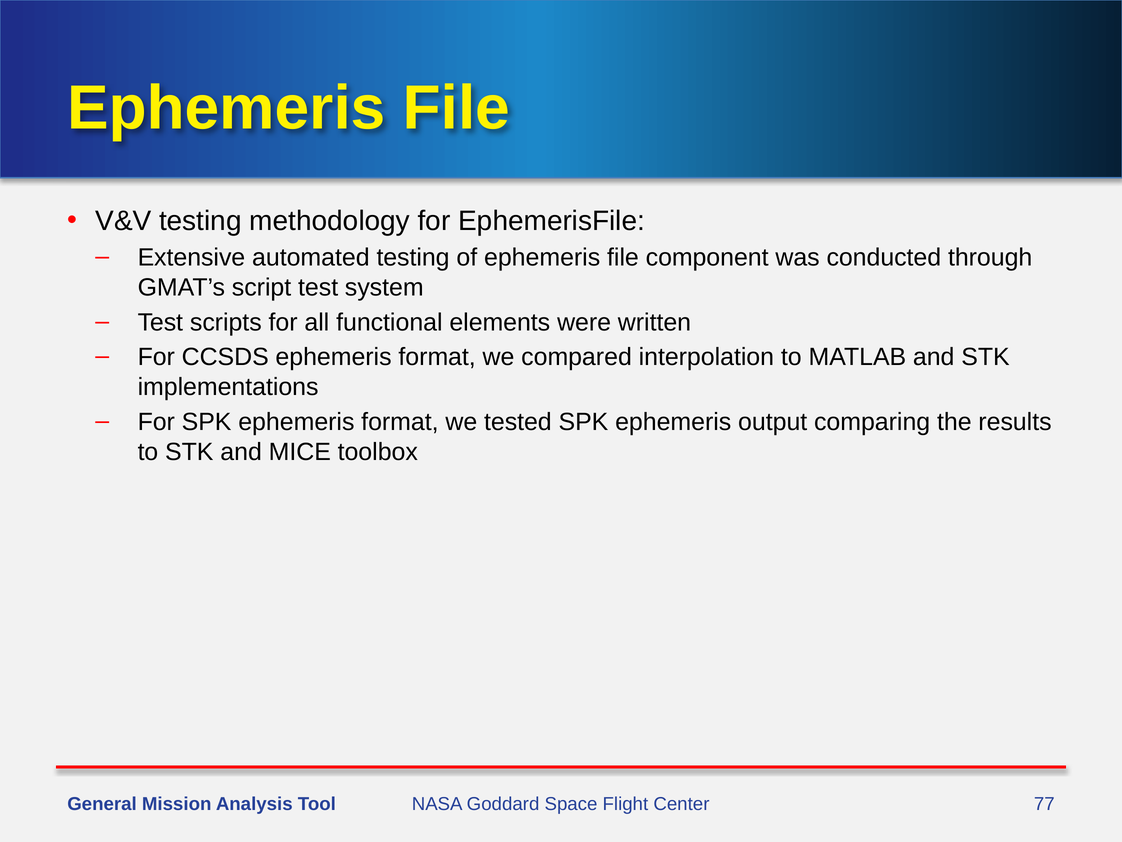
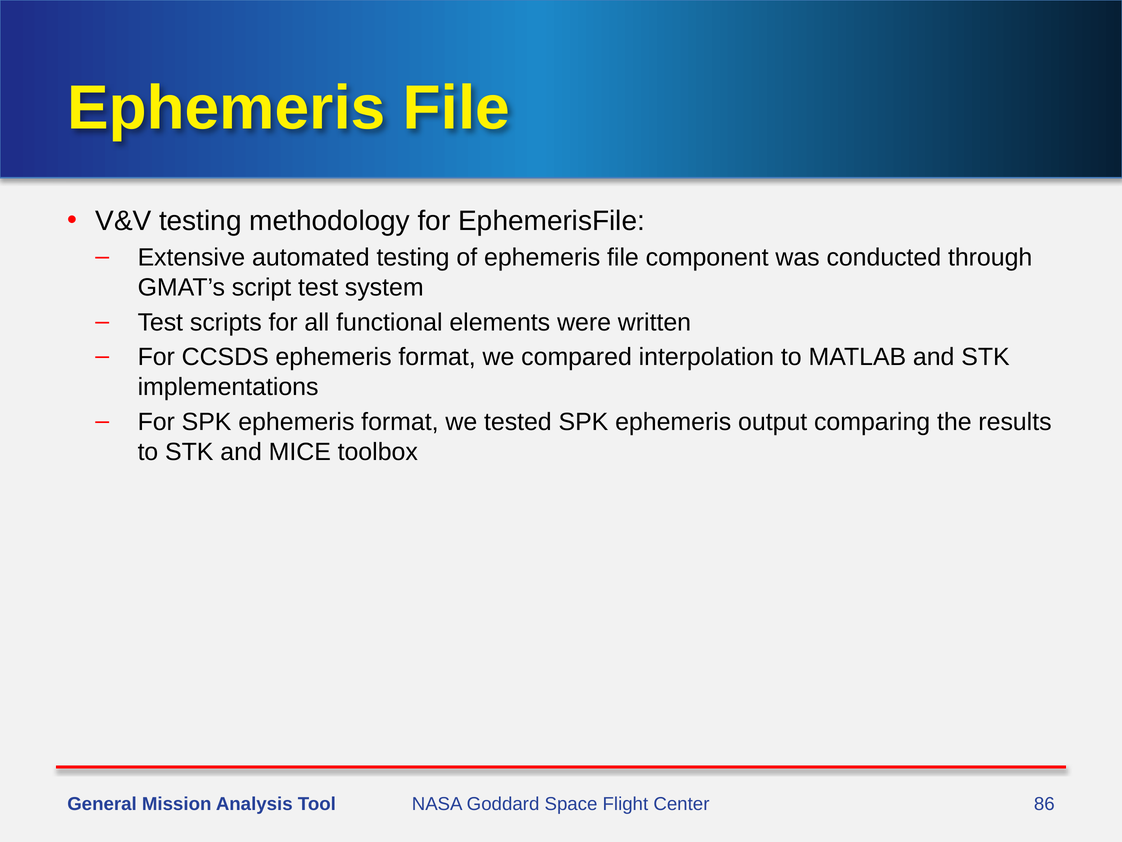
77: 77 -> 86
